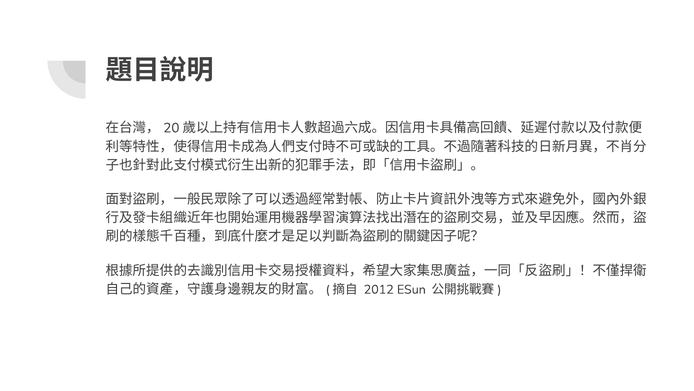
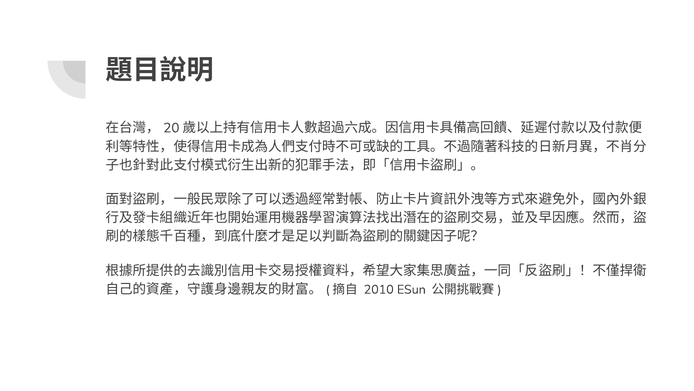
2012: 2012 -> 2010
